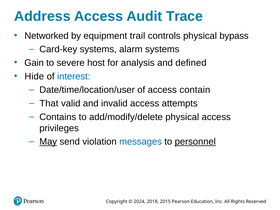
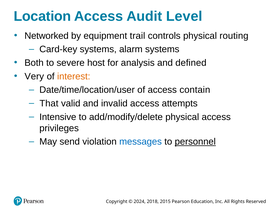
Address: Address -> Location
Trace: Trace -> Level
bypass: bypass -> routing
Gain: Gain -> Both
Hide: Hide -> Very
interest colour: blue -> orange
Contains: Contains -> Intensive
May underline: present -> none
